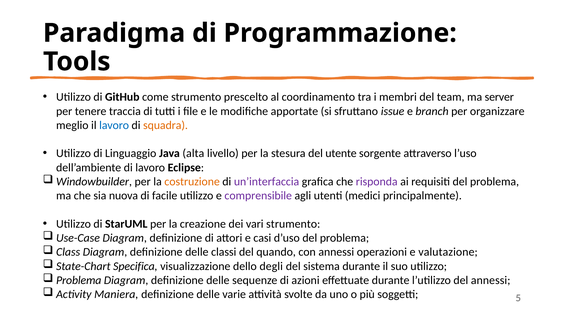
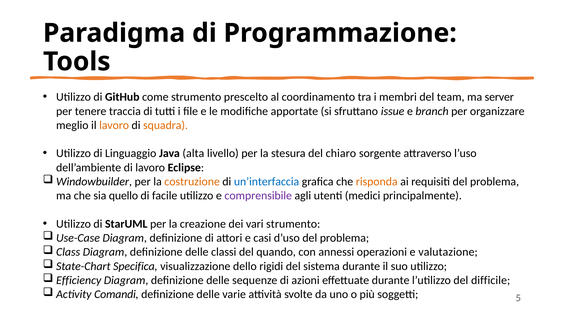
lavoro at (114, 125) colour: blue -> orange
utente: utente -> chiaro
un’interfaccia colour: purple -> blue
risponda colour: purple -> orange
nuova: nuova -> quello
degli: degli -> rigidi
Problema at (79, 280): Problema -> Efficiency
del annessi: annessi -> difficile
Maniera: Maniera -> Comandi
